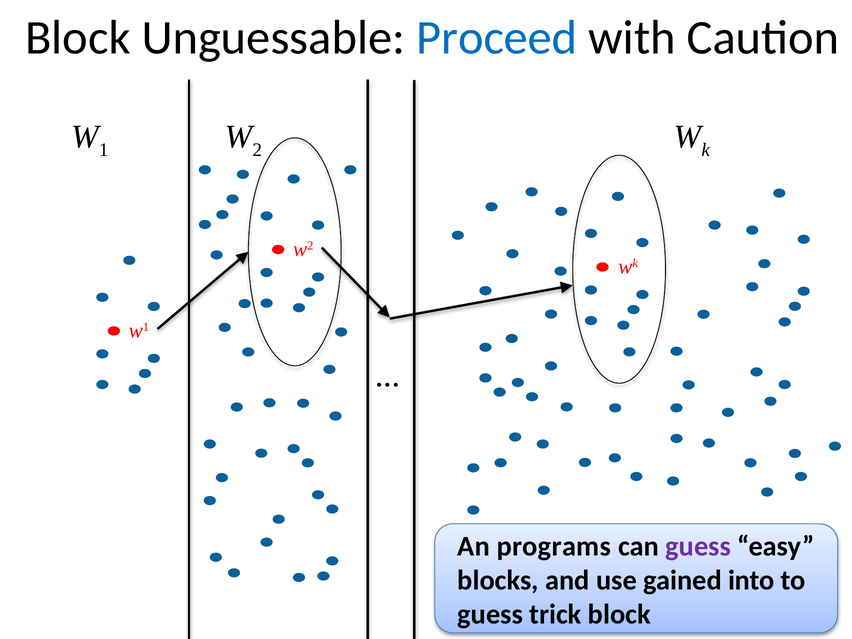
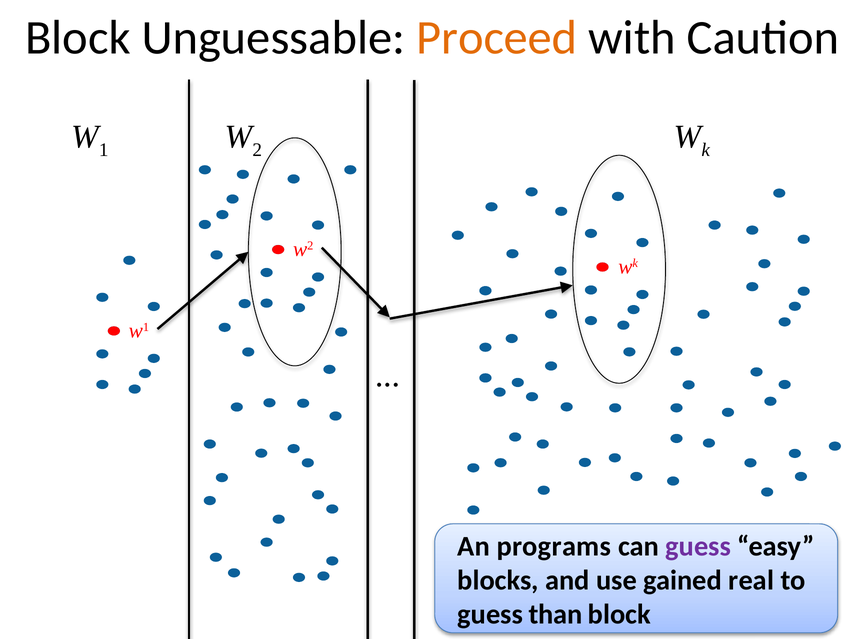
Proceed colour: blue -> orange
into: into -> real
trick: trick -> than
